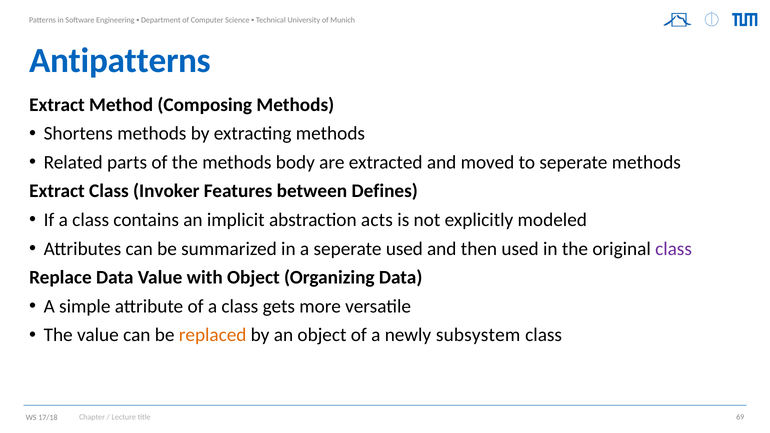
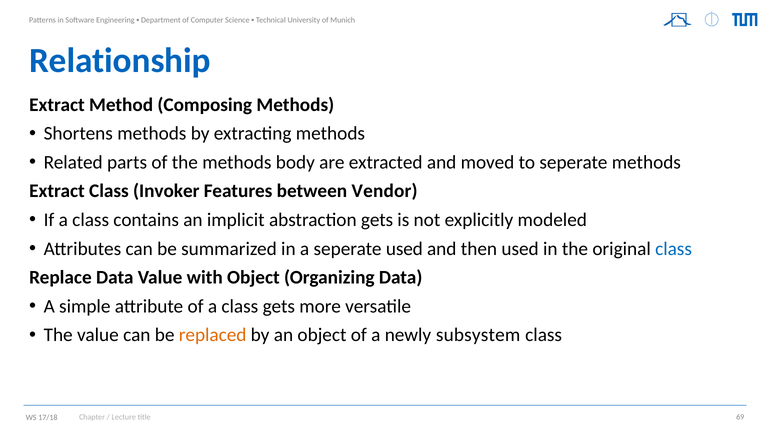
Antipatterns: Antipatterns -> Relationship
Defines: Defines -> Vendor
abstraction acts: acts -> gets
class at (674, 249) colour: purple -> blue
